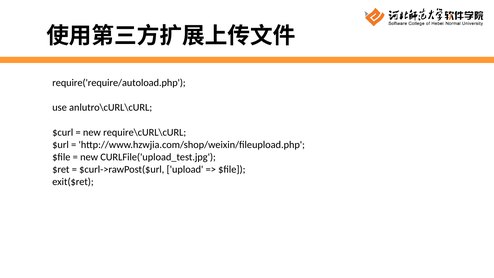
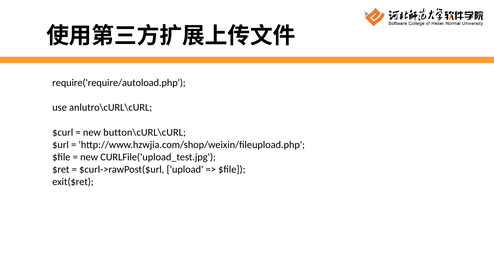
require\cURL\cURL: require\cURL\cURL -> button\cURL\cURL
